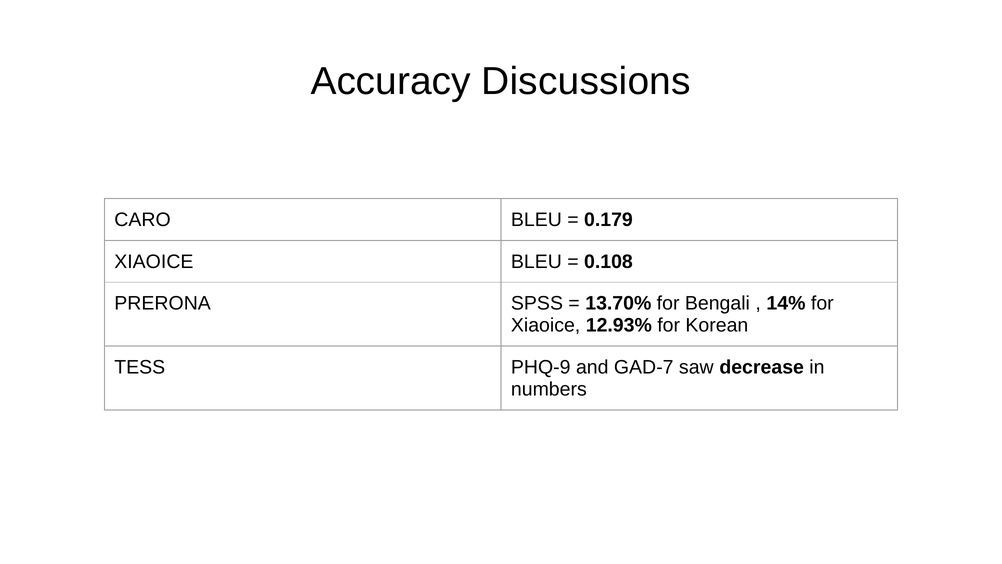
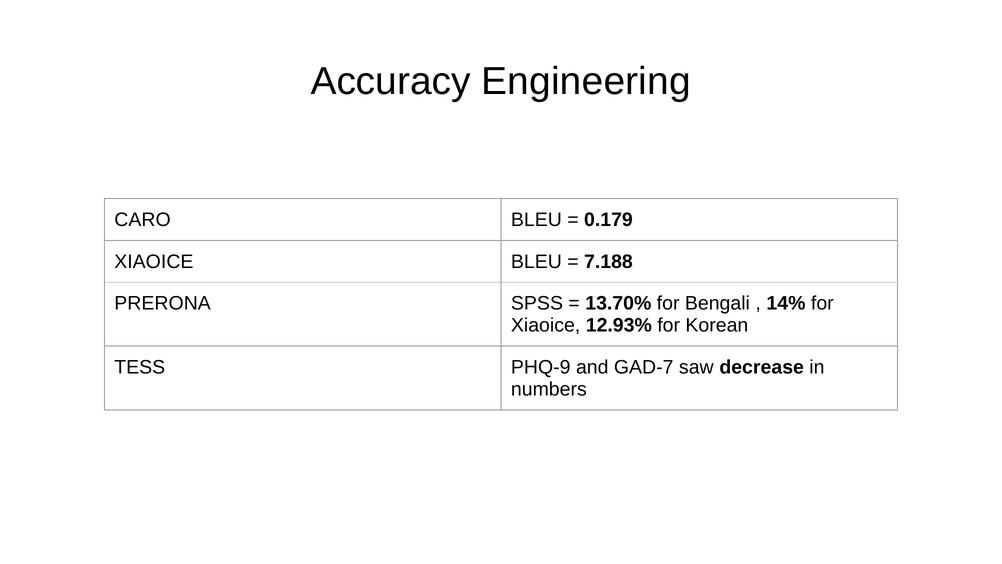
Discussions: Discussions -> Engineering
0.108: 0.108 -> 7.188
